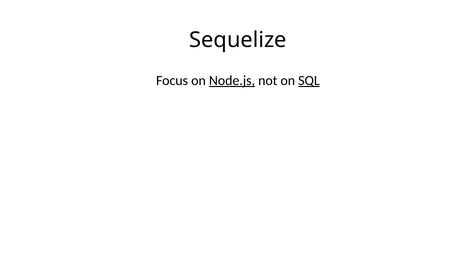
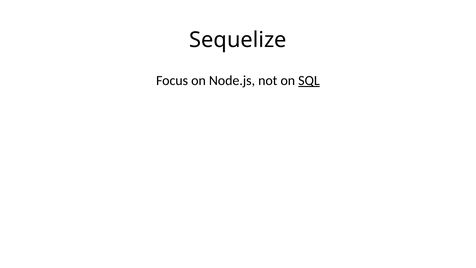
Node.js underline: present -> none
